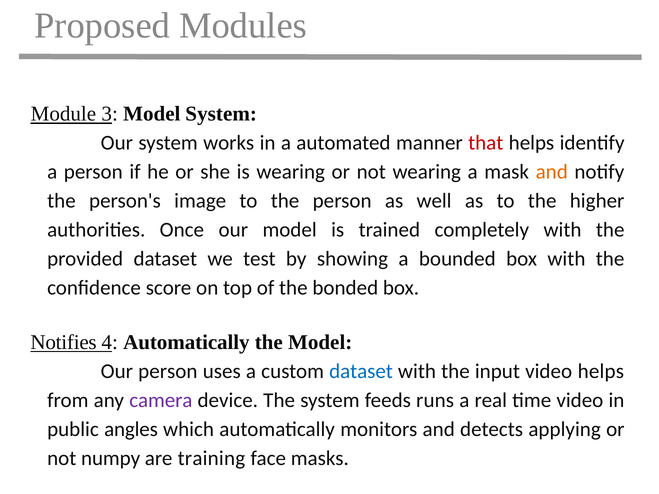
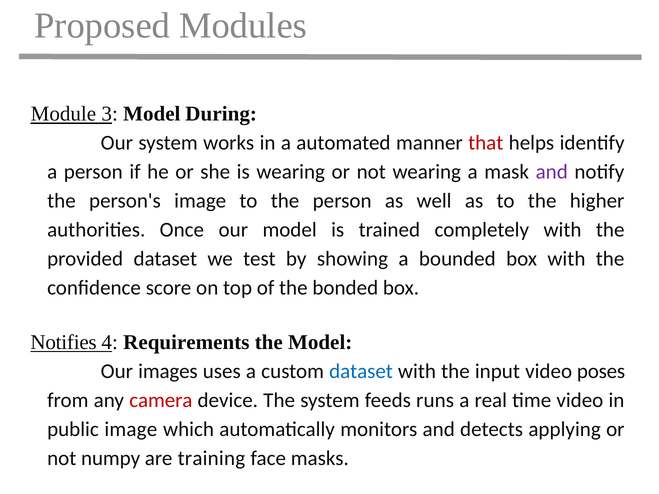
Model System: System -> During
and at (552, 172) colour: orange -> purple
4 Automatically: Automatically -> Requirements
Our person: person -> images
video helps: helps -> poses
camera colour: purple -> red
public angles: angles -> image
